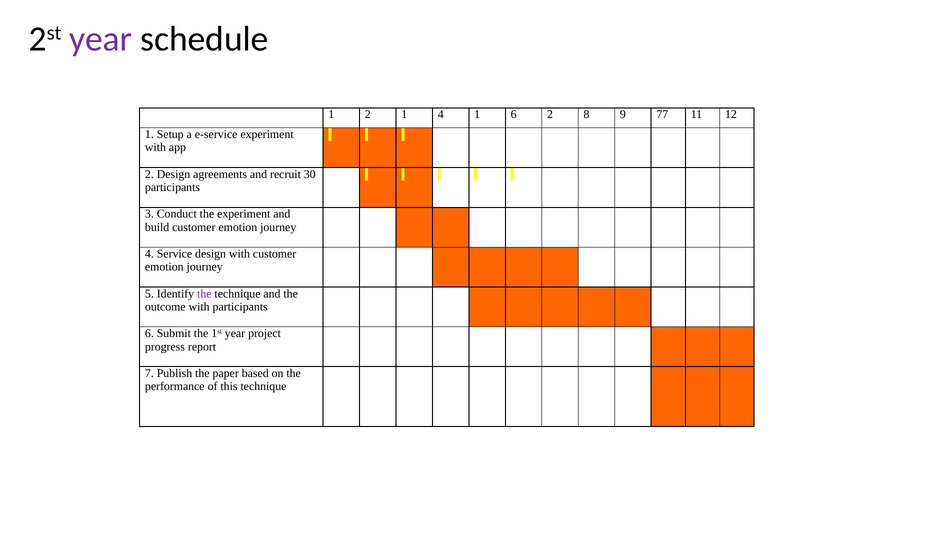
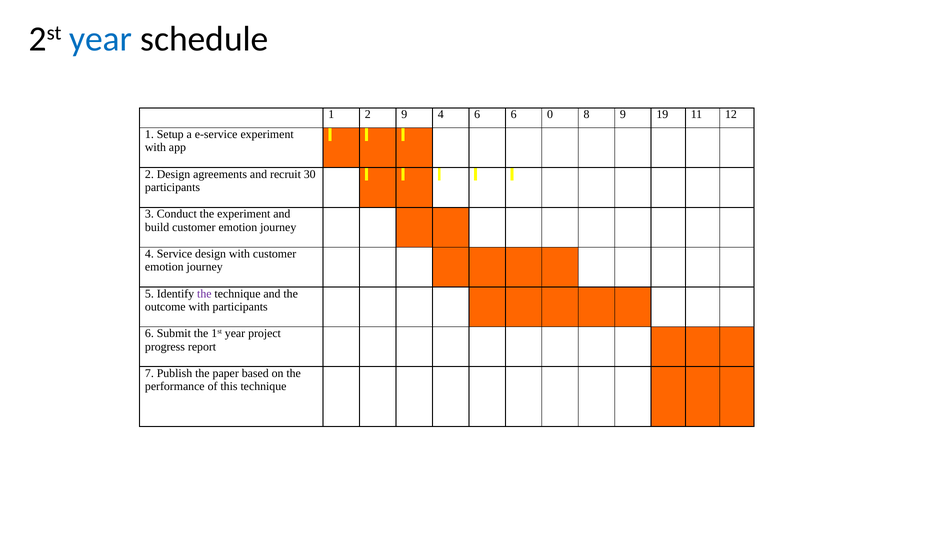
year at (101, 39) colour: purple -> blue
2 1: 1 -> 9
4 1: 1 -> 6
6 2: 2 -> 0
77: 77 -> 19
